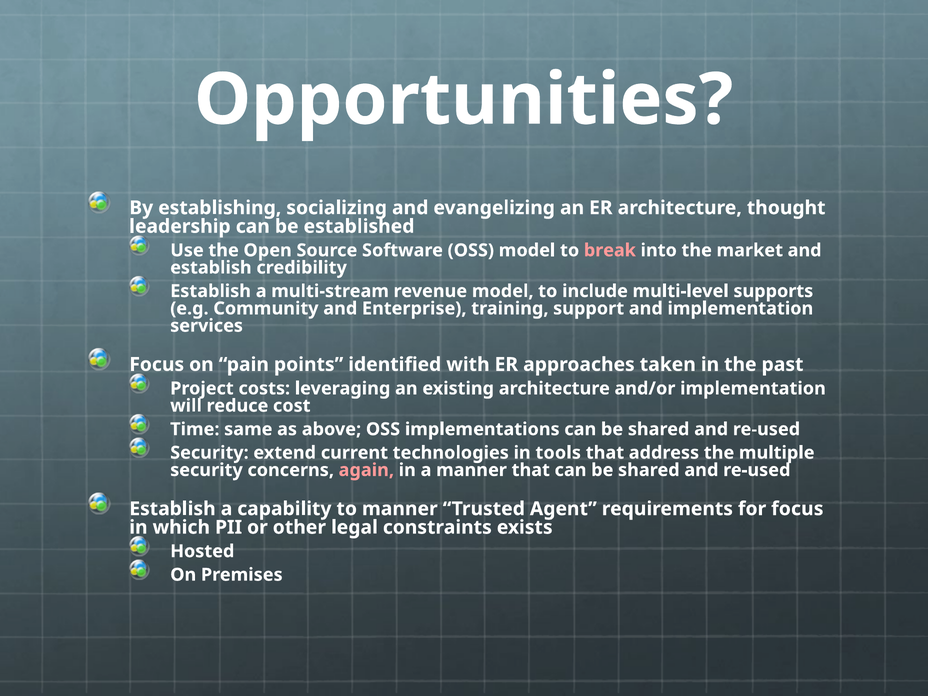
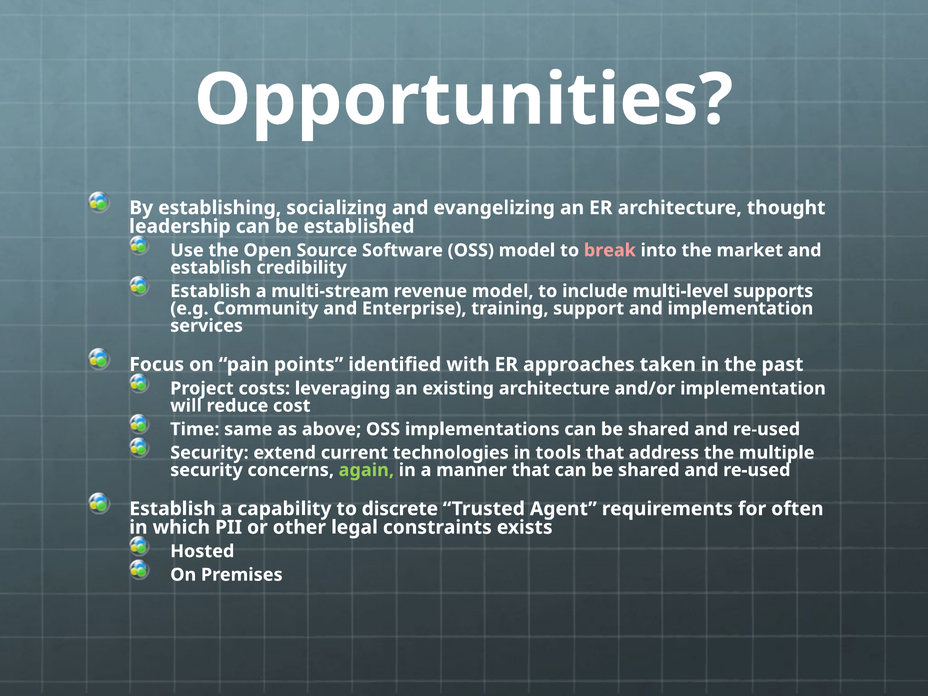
again colour: pink -> light green
to manner: manner -> discrete
for focus: focus -> often
